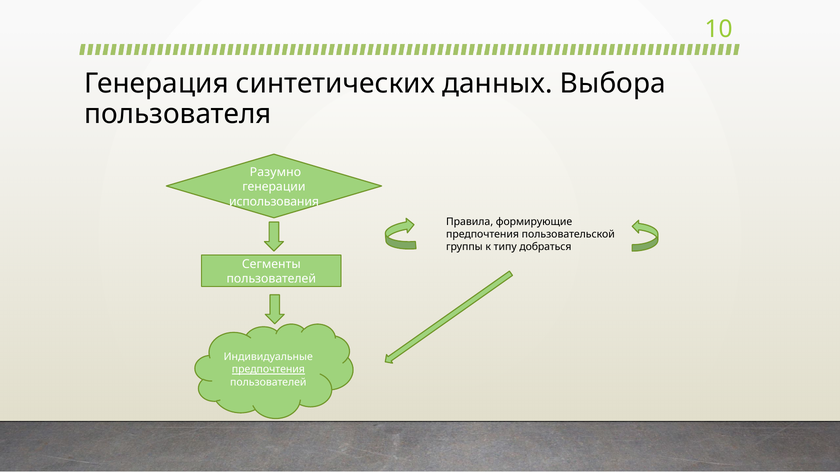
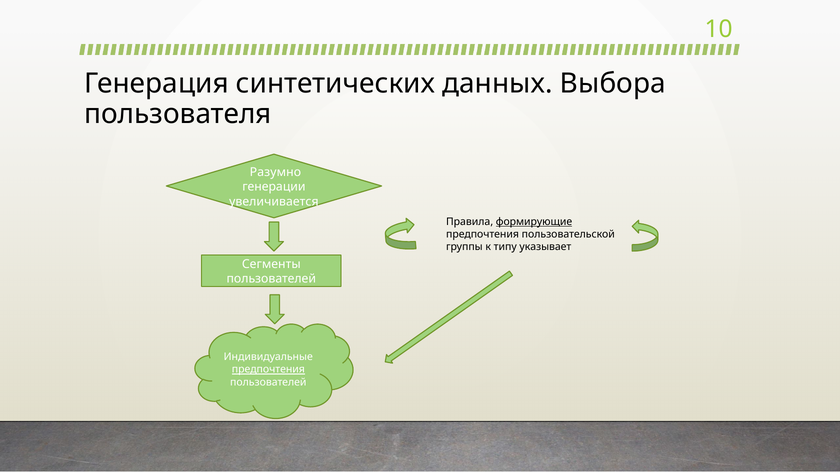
использования: использования -> увеличивается
формирующие underline: none -> present
добраться: добраться -> указывает
